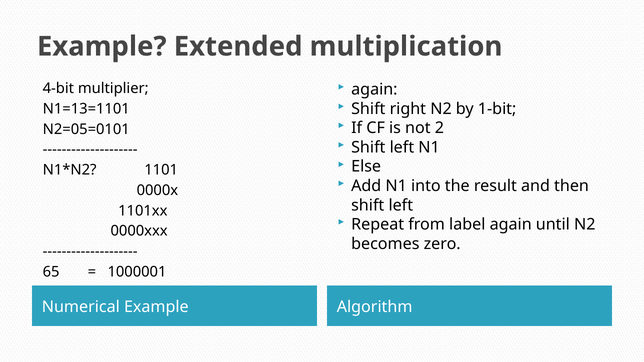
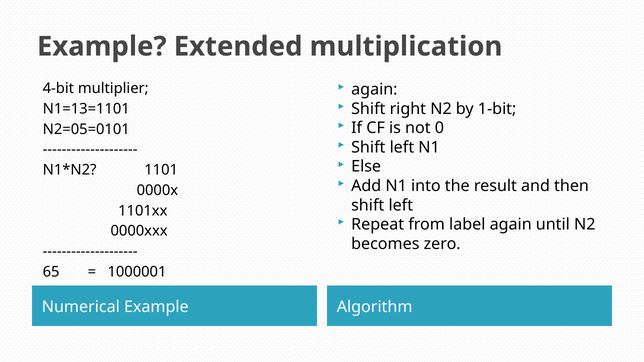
2: 2 -> 0
